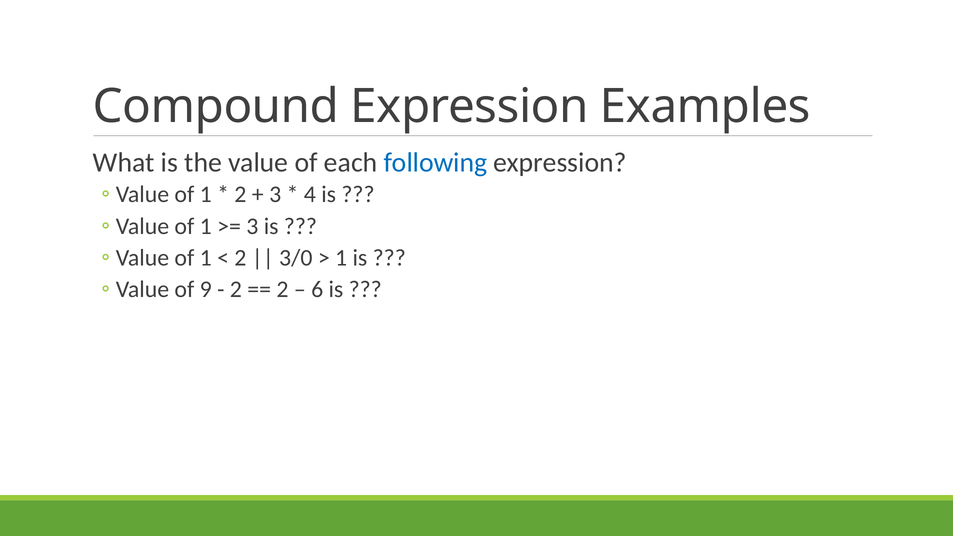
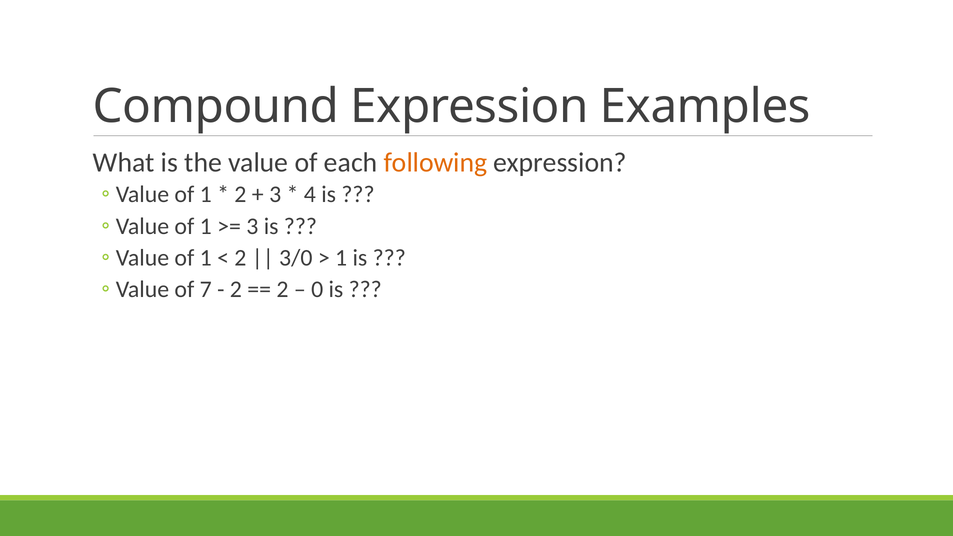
following colour: blue -> orange
9: 9 -> 7
6: 6 -> 0
